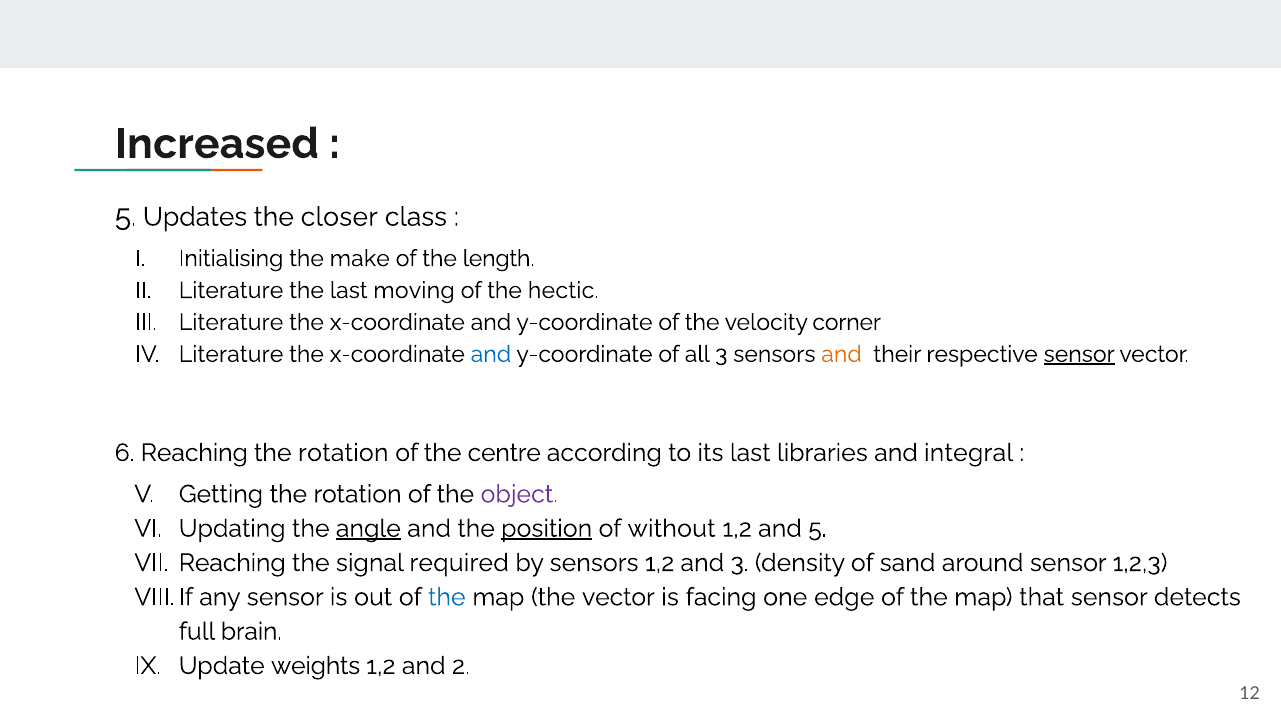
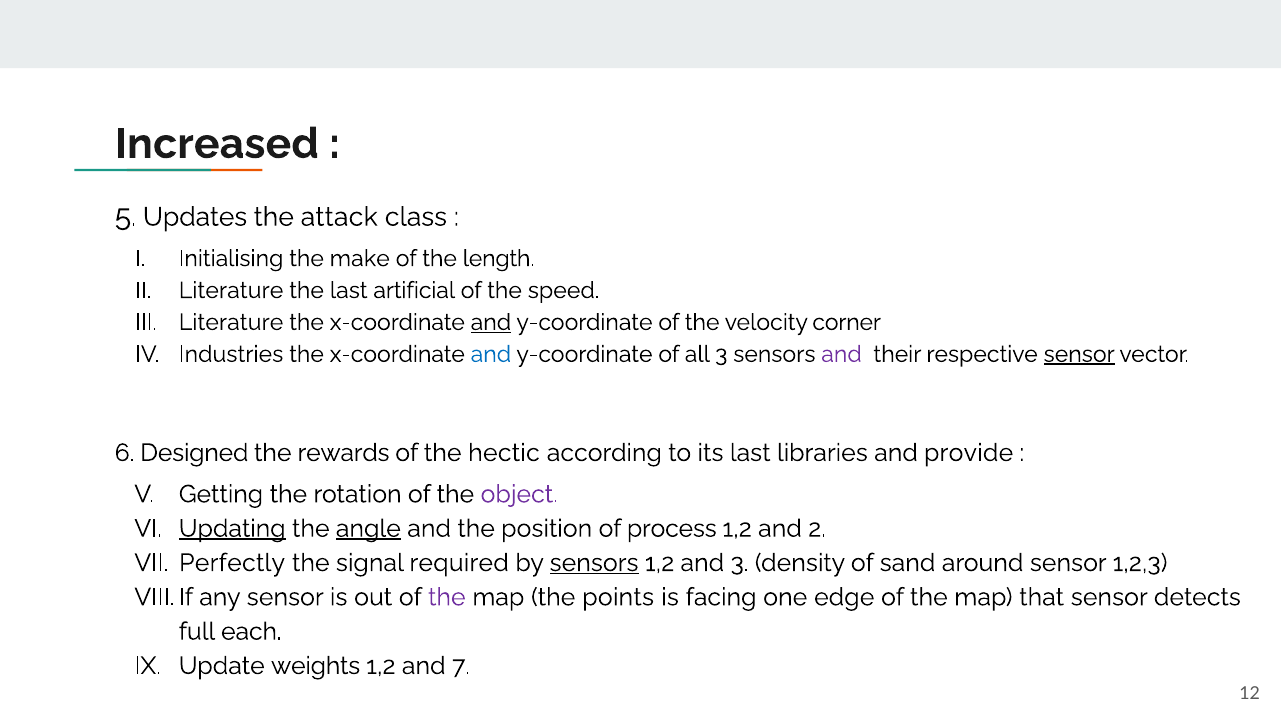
closer: closer -> attack
moving: moving -> artificial
hectic: hectic -> speed
and at (491, 323) underline: none -> present
Literature at (231, 354): Literature -> Industries
and at (842, 354) colour: orange -> purple
6 Reaching: Reaching -> Designed
rotation at (343, 453): rotation -> rewards
centre: centre -> hectic
integral: integral -> provide
Updating underline: none -> present
position underline: present -> none
without: without -> process
and 5: 5 -> 2
Reaching at (232, 563): Reaching -> Perfectly
sensors at (594, 563) underline: none -> present
the at (447, 598) colour: blue -> purple
the vector: vector -> points
brain: brain -> each
2: 2 -> 7
